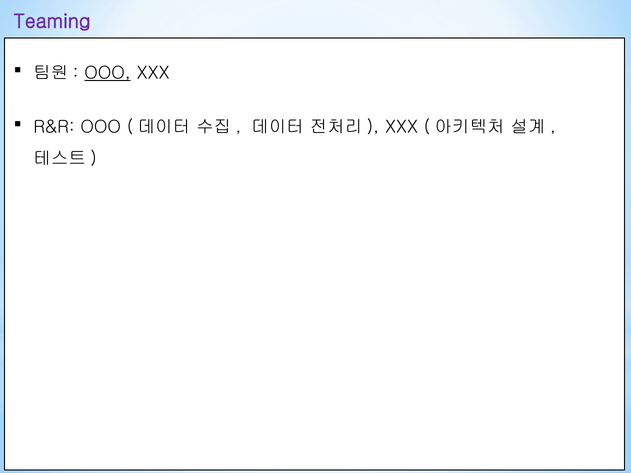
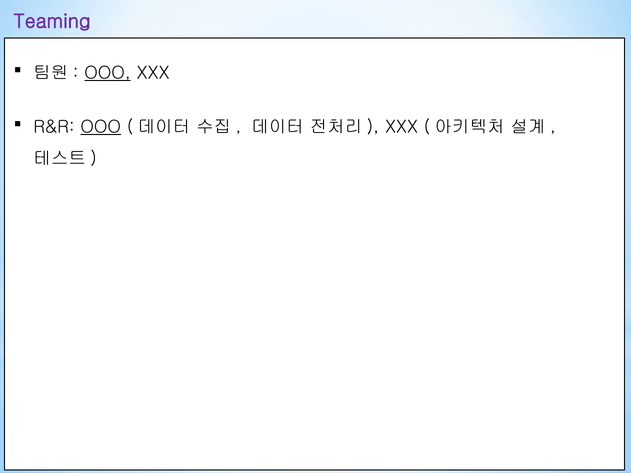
OOO at (101, 127) underline: none -> present
